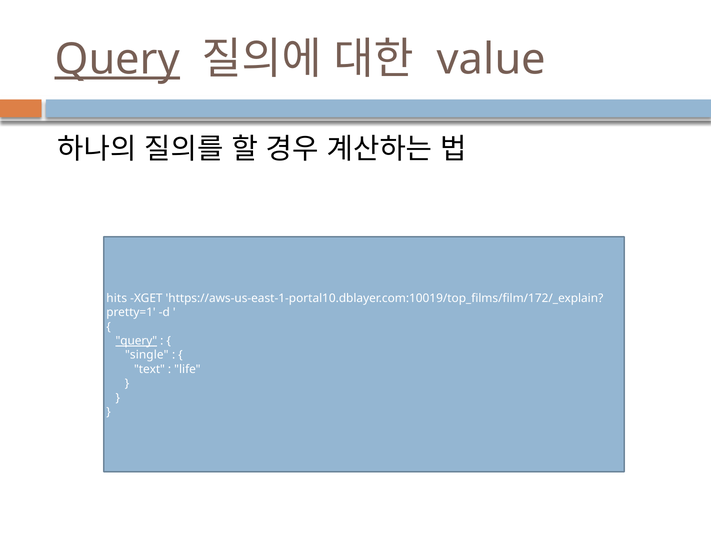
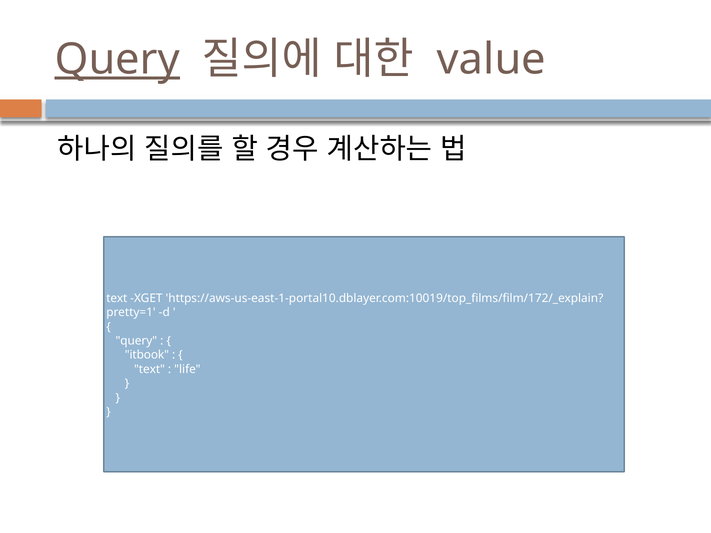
hits at (117, 298): hits -> text
query at (136, 341) underline: present -> none
single: single -> itbook
